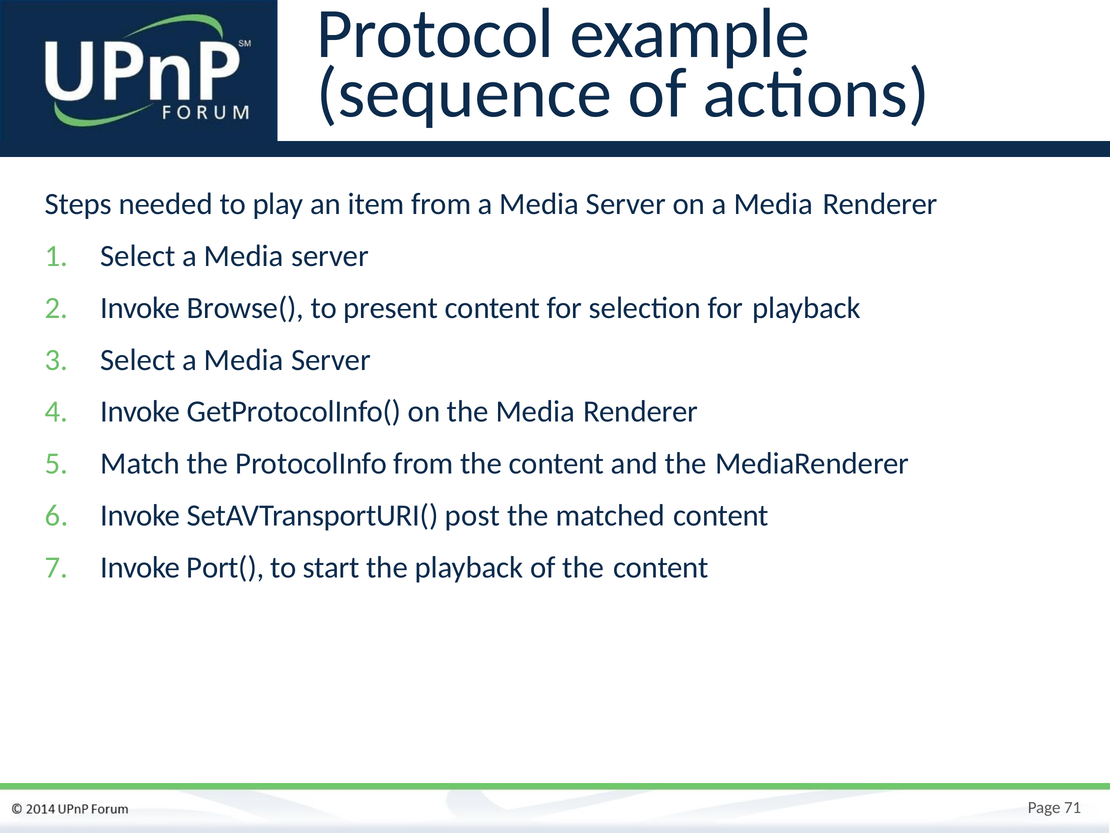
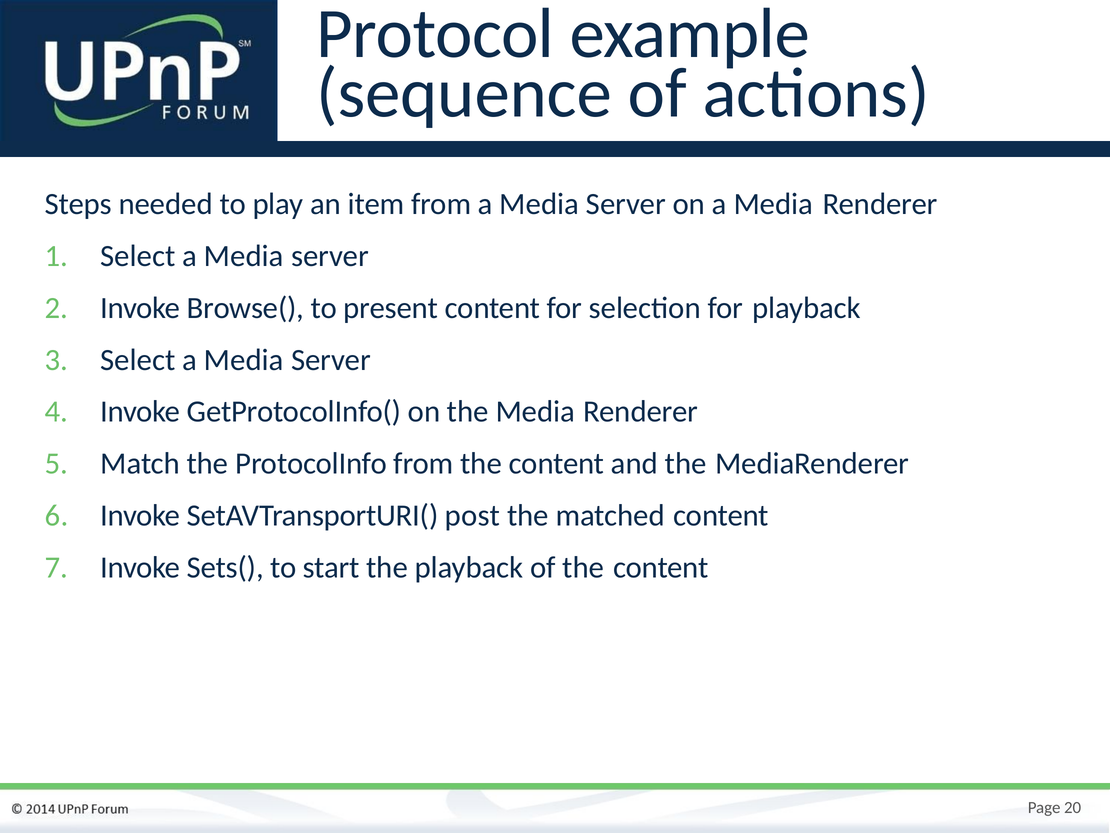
Port(: Port( -> Sets(
71: 71 -> 20
